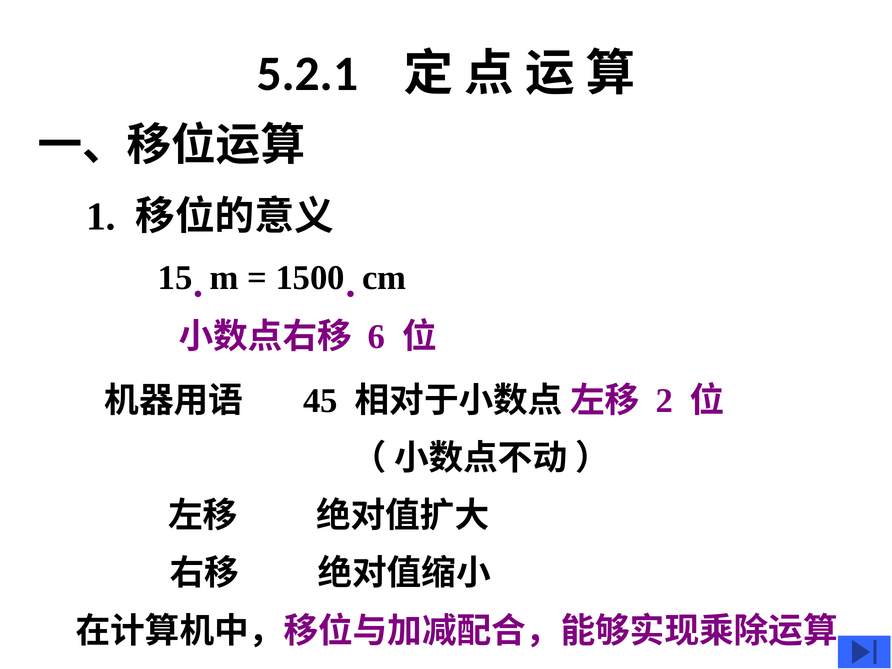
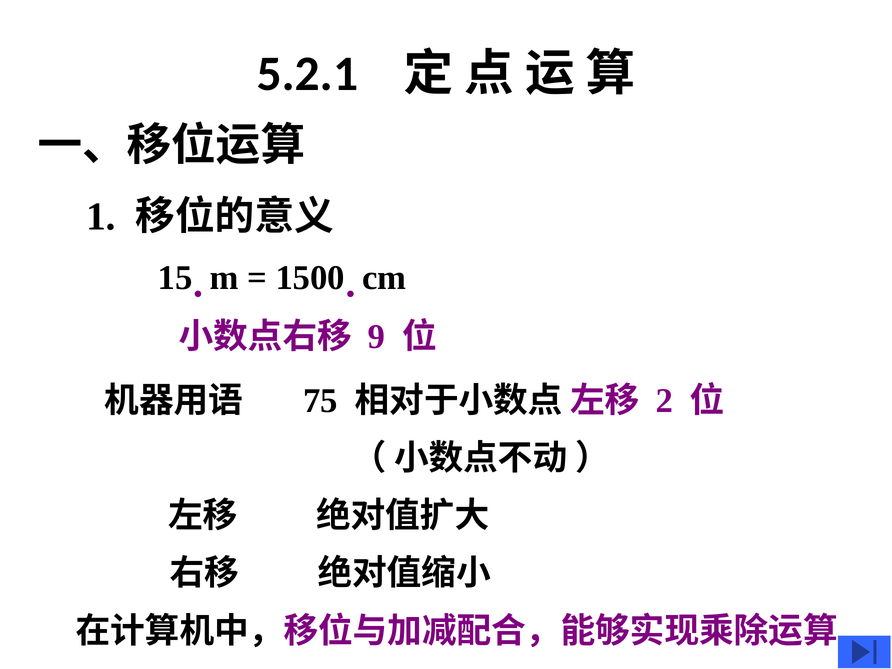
6: 6 -> 9
45: 45 -> 75
